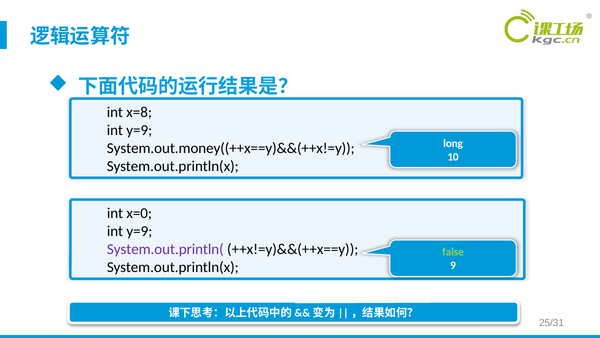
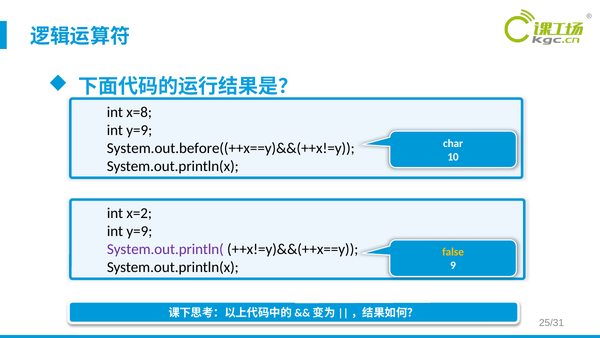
long: long -> char
System.out.money((++x==y)&&(++x!=y: System.out.money((++x==y)&&(++x!=y -> System.out.before((++x==y)&&(++x!=y
x=0: x=0 -> x=2
false colour: light green -> yellow
